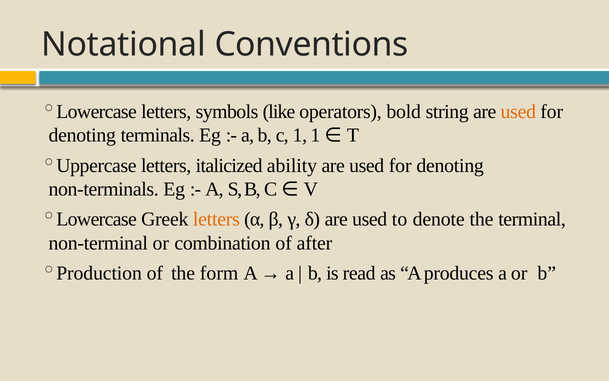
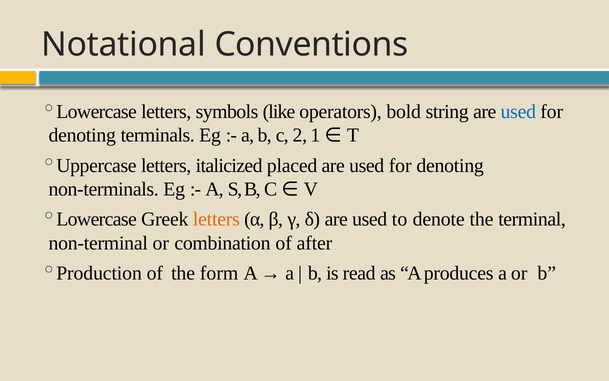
used at (518, 112) colour: orange -> blue
c 1: 1 -> 2
ability: ability -> placed
